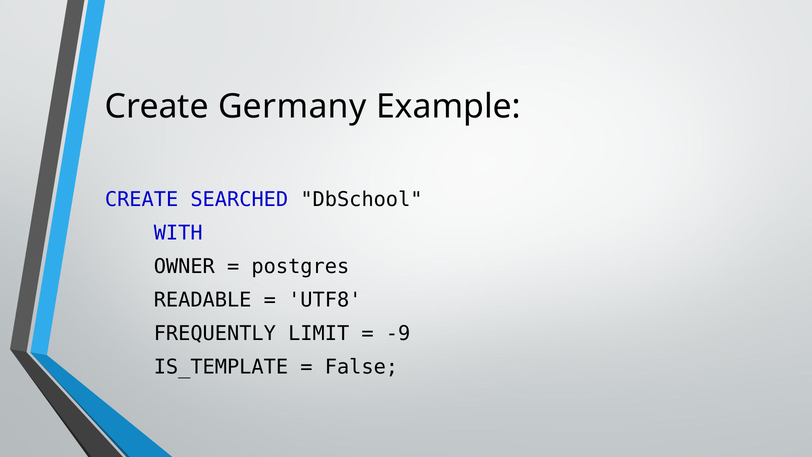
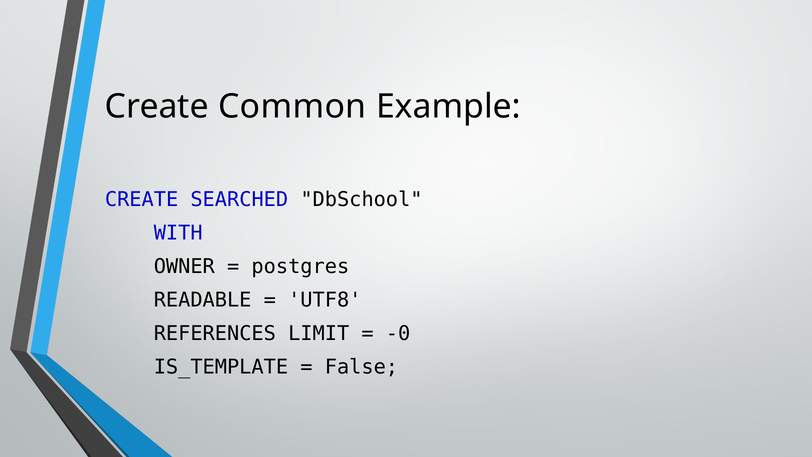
Germany: Germany -> Common
FREQUENTLY: FREQUENTLY -> REFERENCES
-9: -9 -> -0
